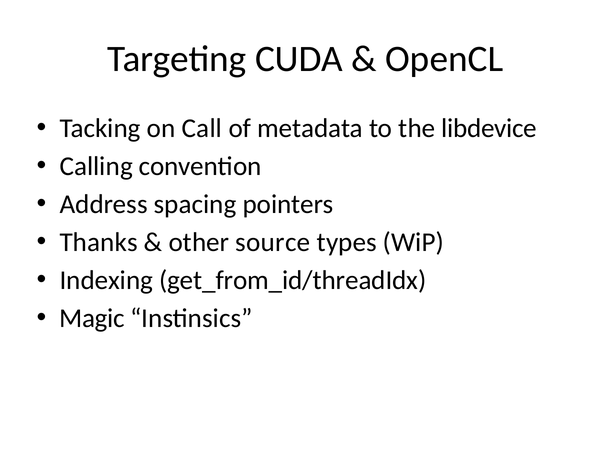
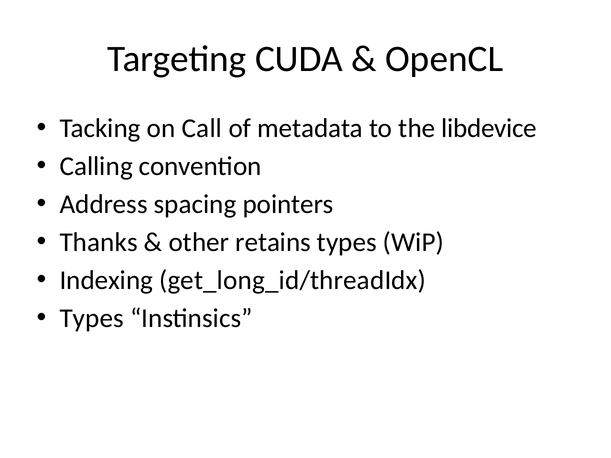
source: source -> retains
get_from_id/threadIdx: get_from_id/threadIdx -> get_long_id/threadIdx
Magic at (92, 318): Magic -> Types
